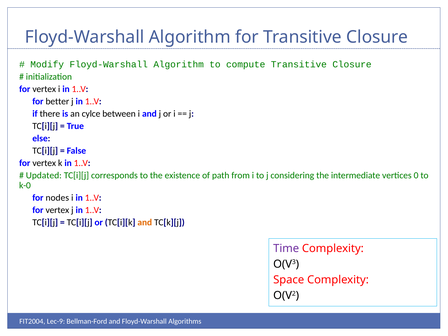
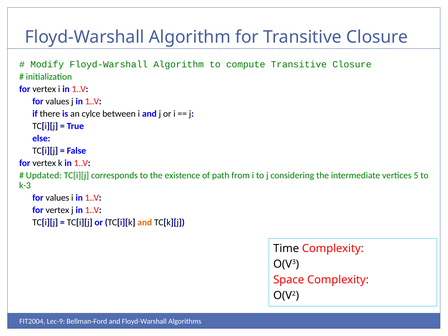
better at (57, 101): better -> values
0: 0 -> 5
k-0: k-0 -> k-3
nodes at (57, 198): nodes -> values
Time colour: purple -> black
